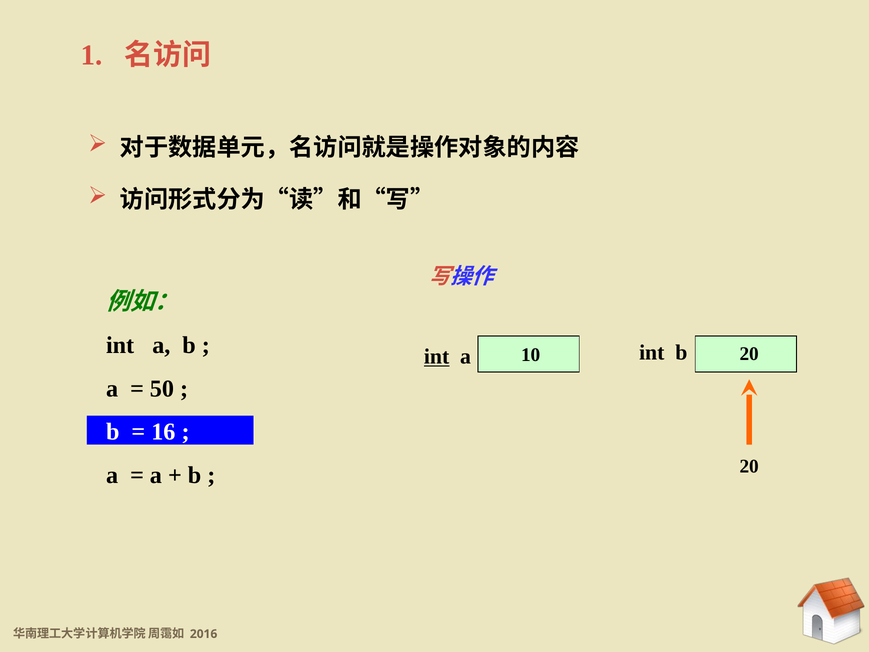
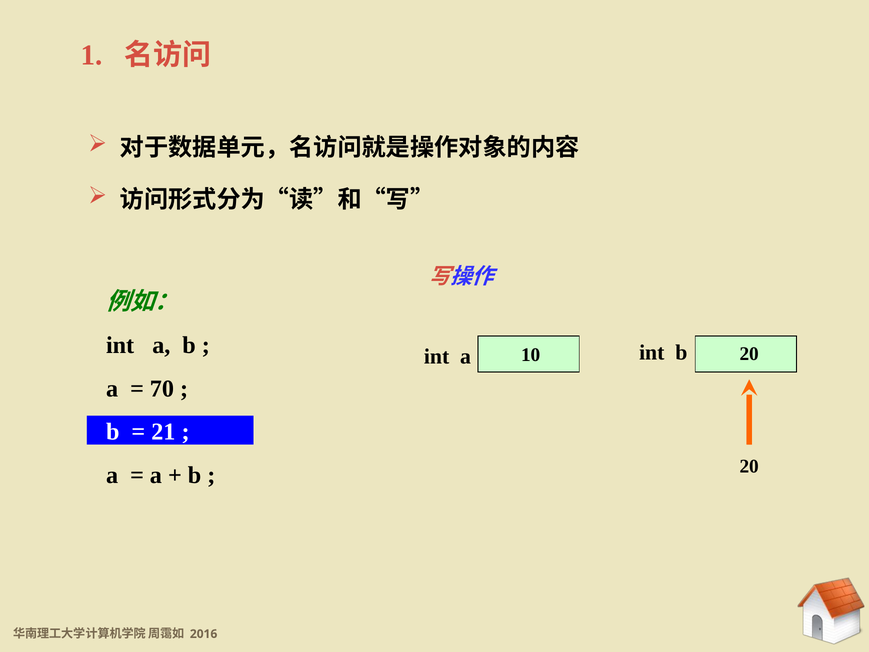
int at (437, 357) underline: present -> none
50: 50 -> 70
16: 16 -> 21
